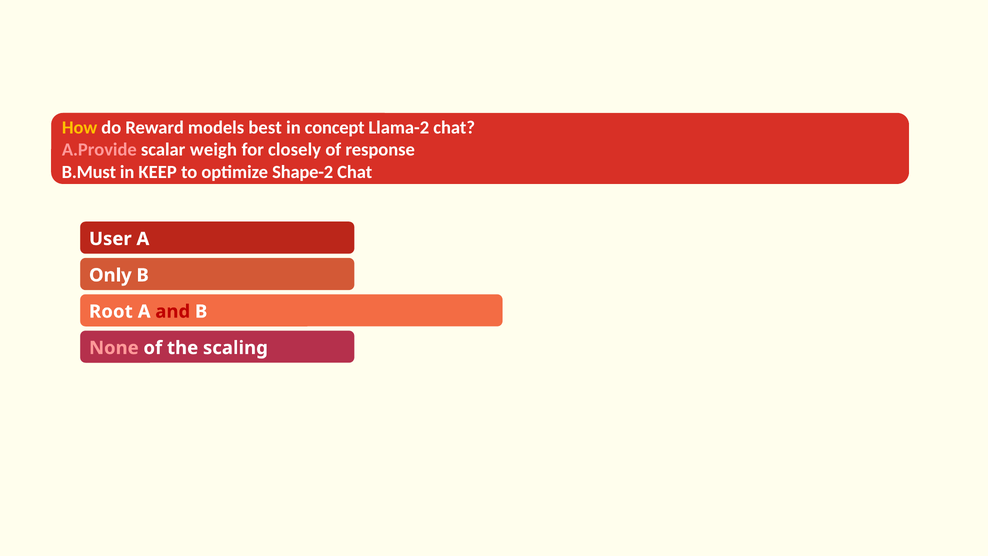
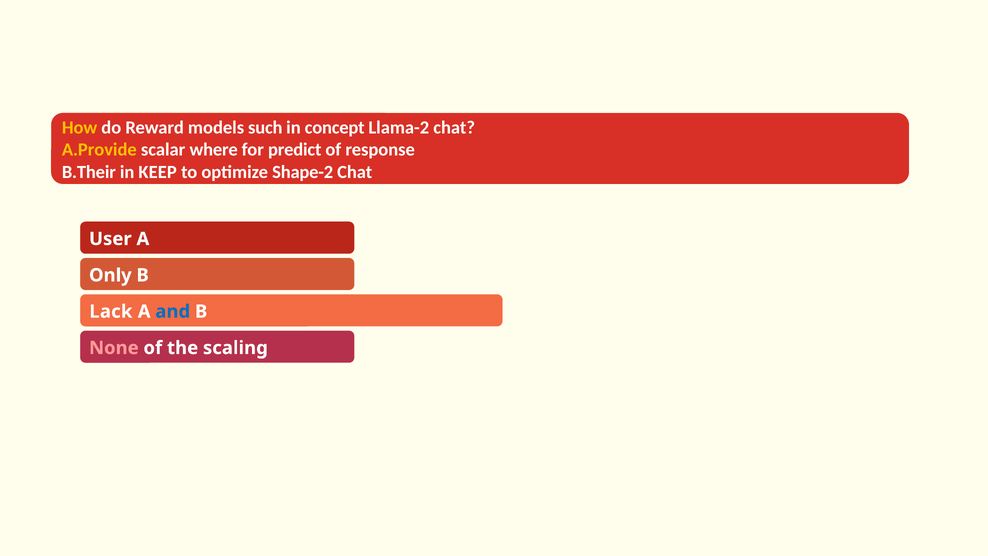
best: best -> such
A.Provide colour: pink -> yellow
weigh: weigh -> where
closely: closely -> predict
B.Must: B.Must -> B.Their
Root: Root -> Lack
and colour: red -> blue
